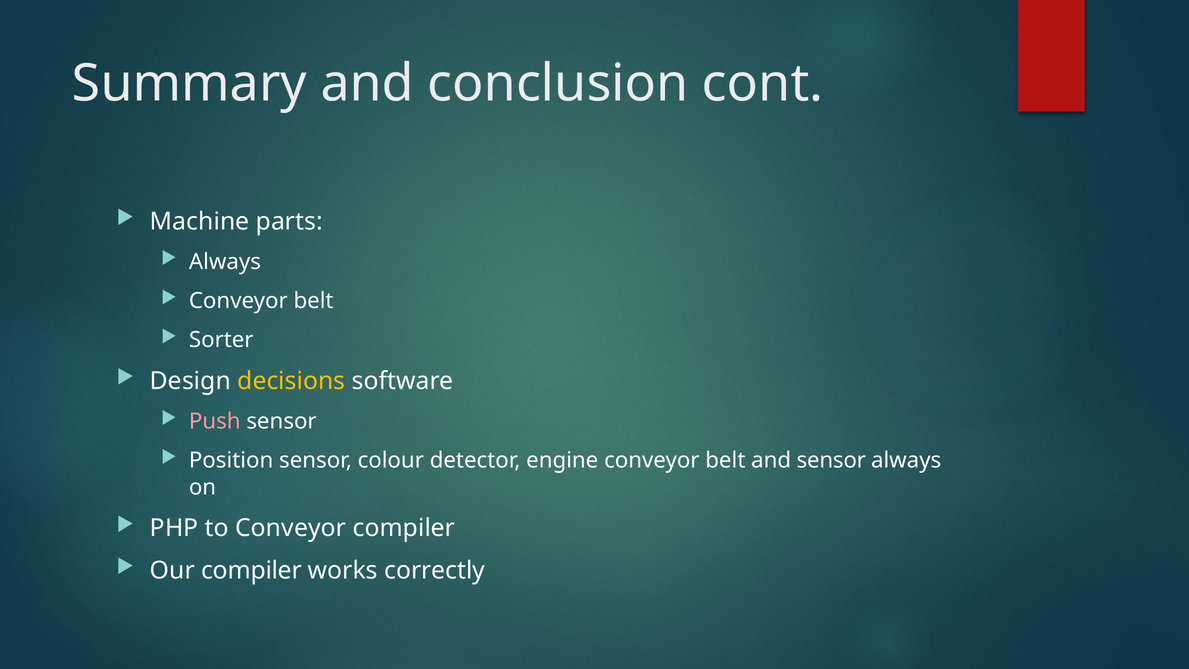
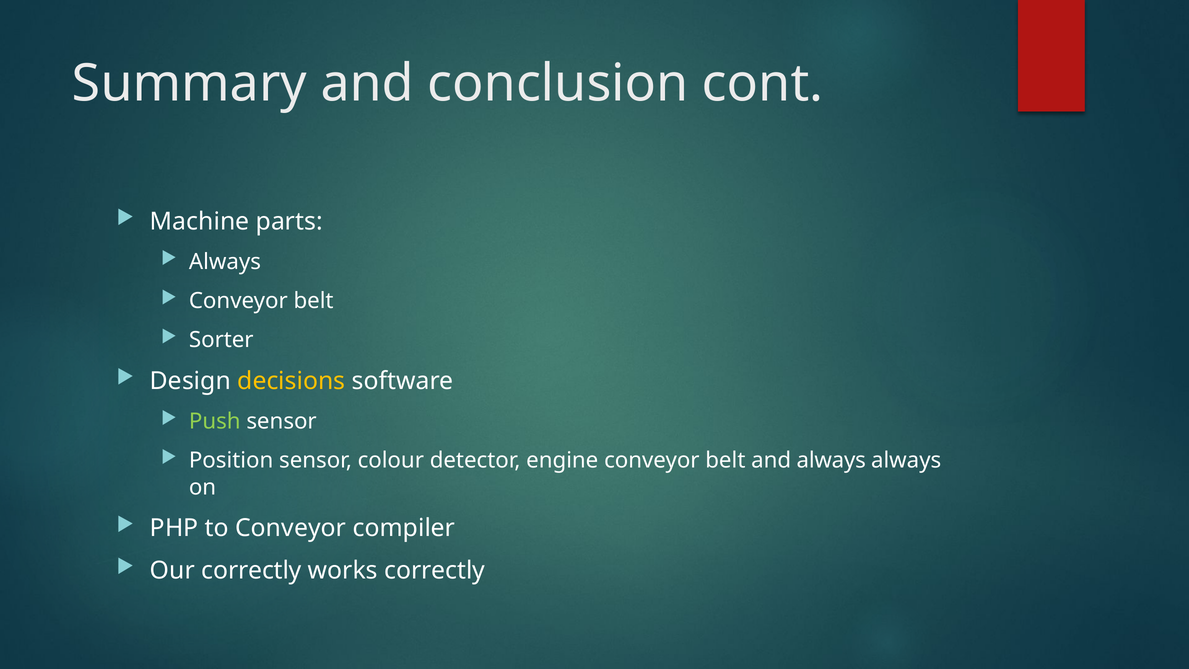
Push colour: pink -> light green
and sensor: sensor -> always
Our compiler: compiler -> correctly
